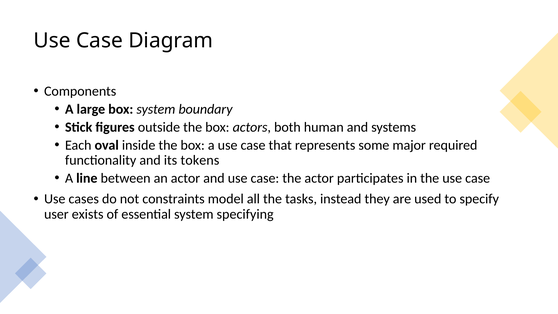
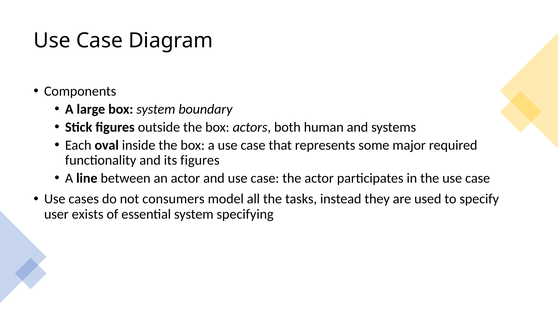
its tokens: tokens -> figures
constraints: constraints -> consumers
